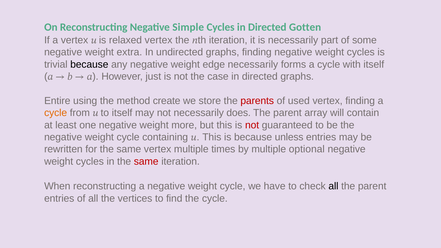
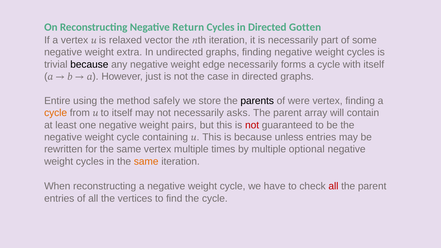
Simple: Simple -> Return
relaxed vertex: vertex -> vector
create: create -> safely
parents colour: red -> black
used: used -> were
does: does -> asks
more: more -> pairs
same at (146, 161) colour: red -> orange
all at (333, 186) colour: black -> red
